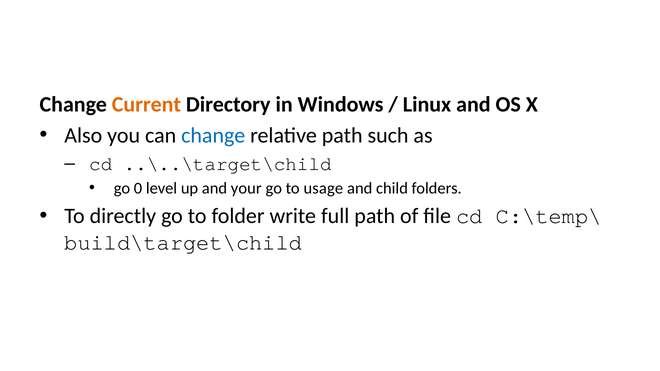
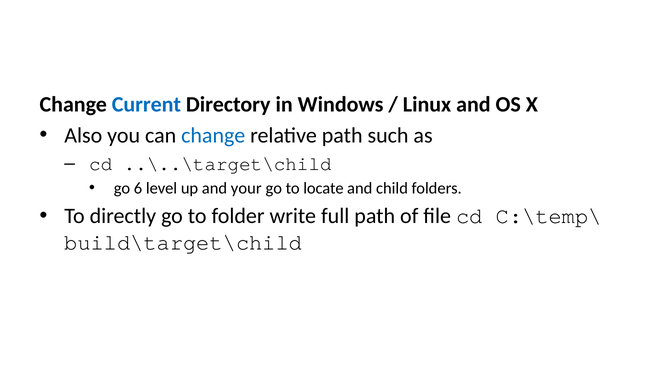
Current colour: orange -> blue
0: 0 -> 6
usage: usage -> locate
